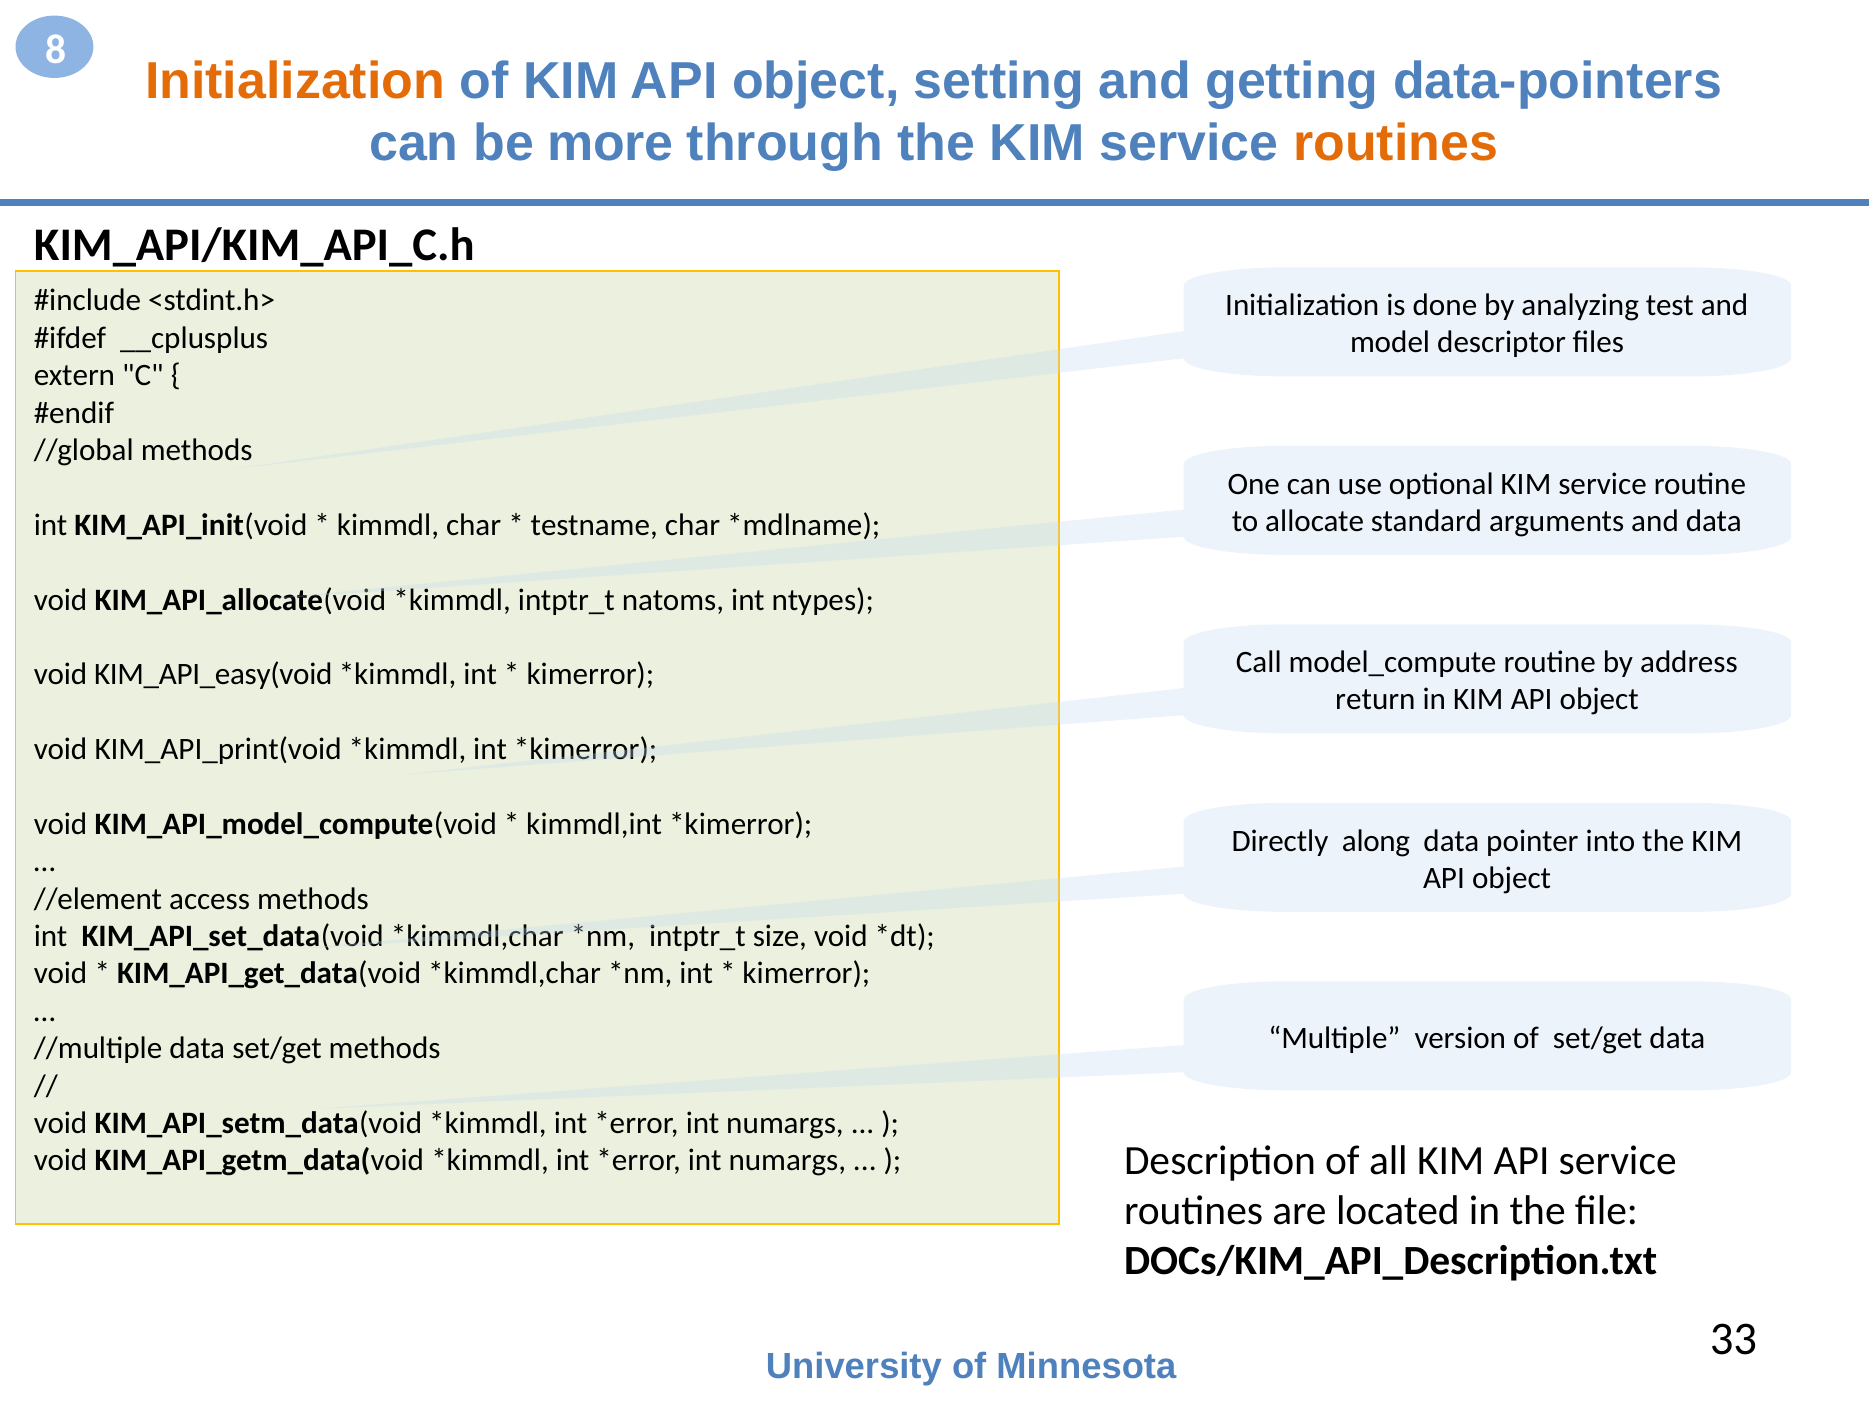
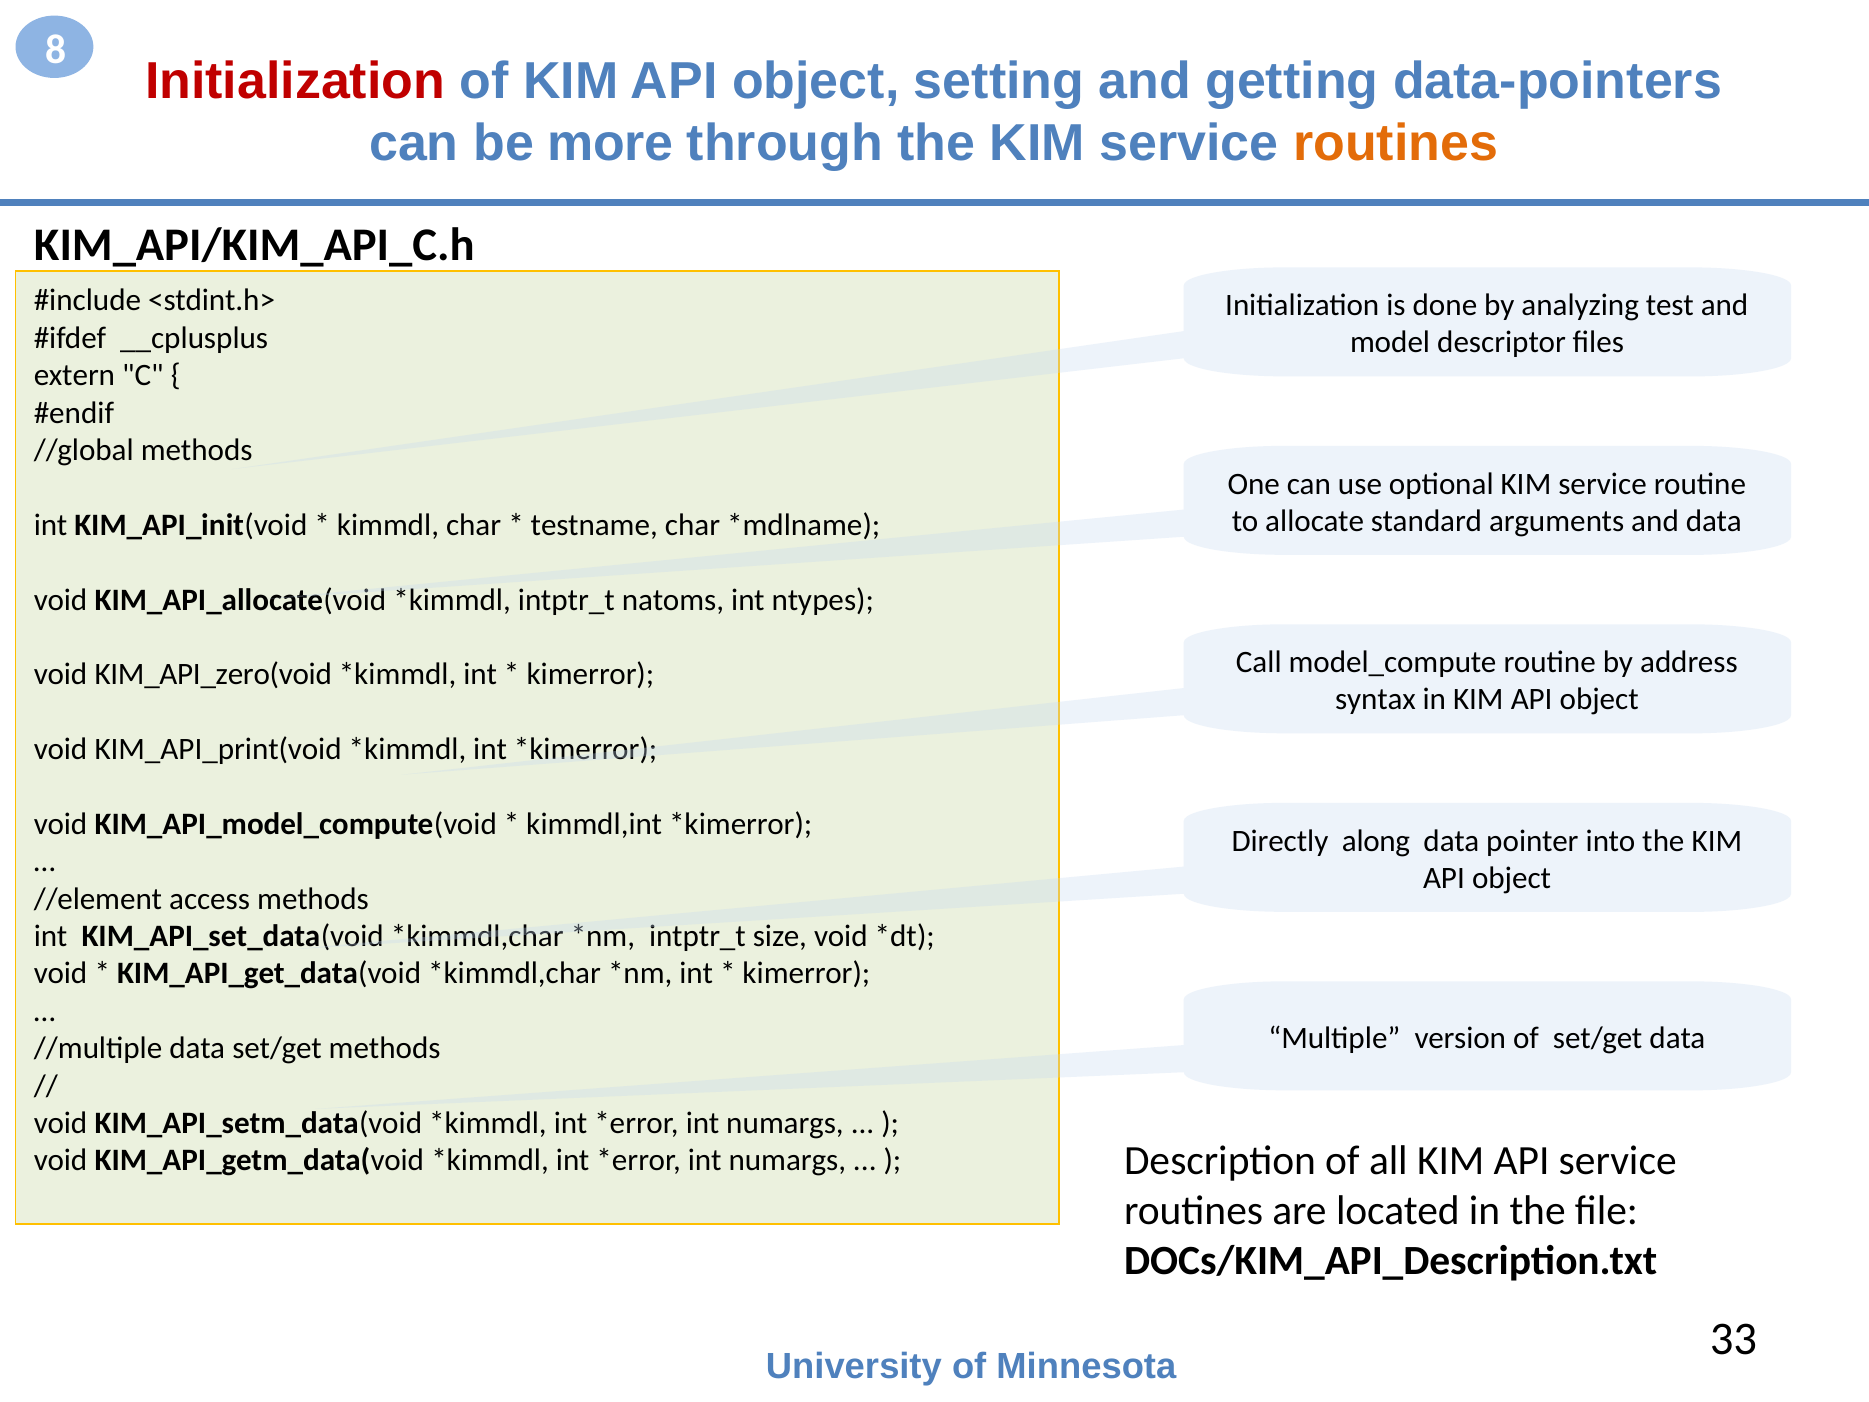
Initialization at (295, 81) colour: orange -> red
KIM_API_easy(void: KIM_API_easy(void -> KIM_API_zero(void
return: return -> syntax
